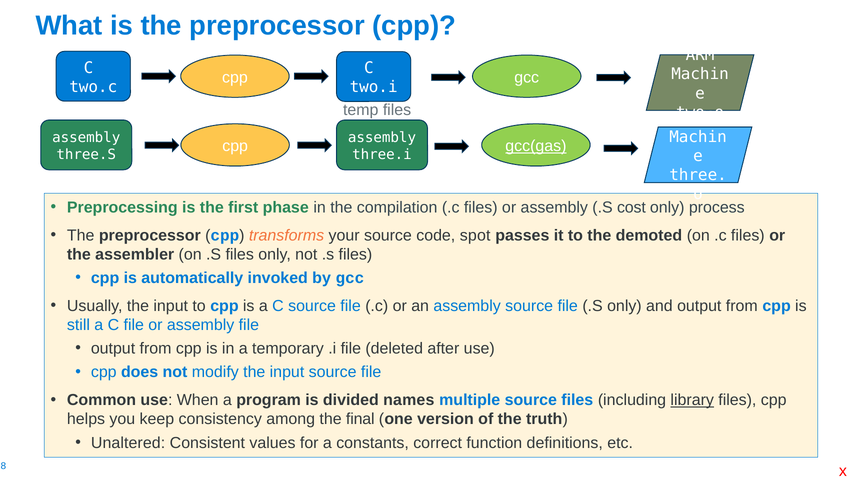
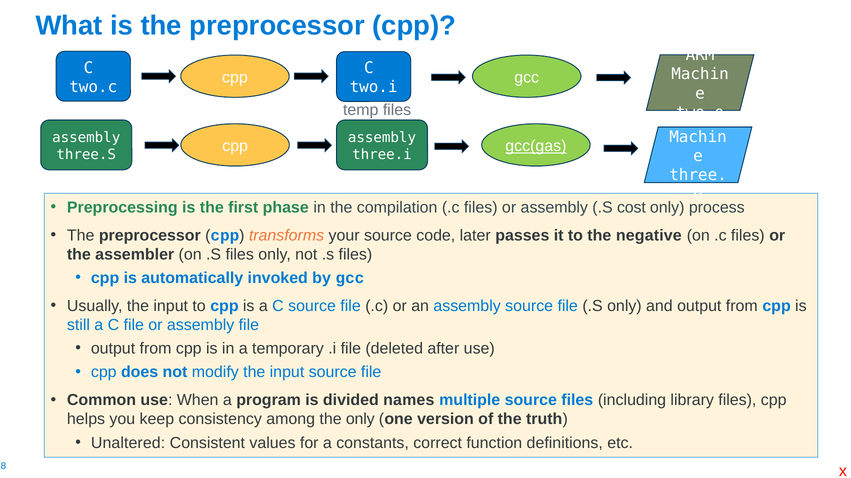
spot: spot -> later
demoted: demoted -> negative
library underline: present -> none
the final: final -> only
